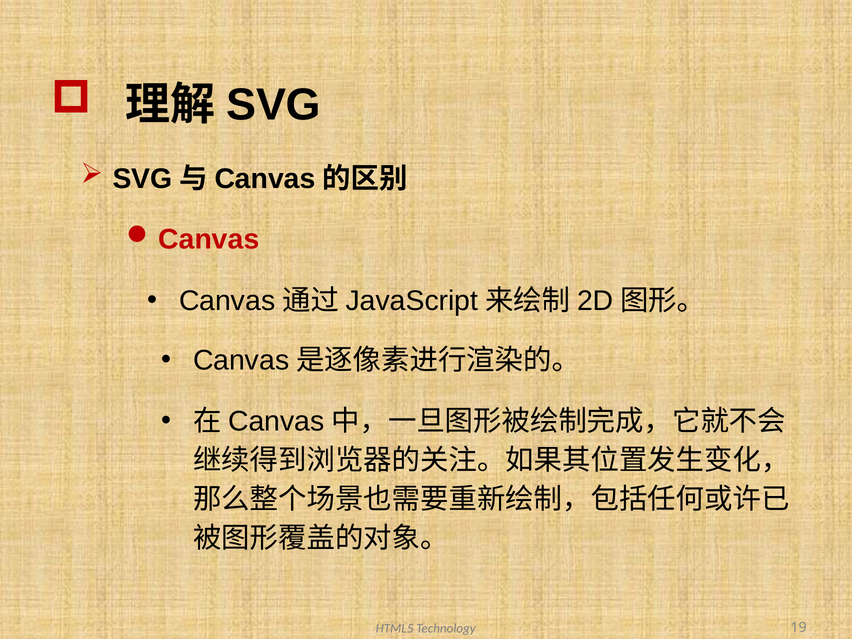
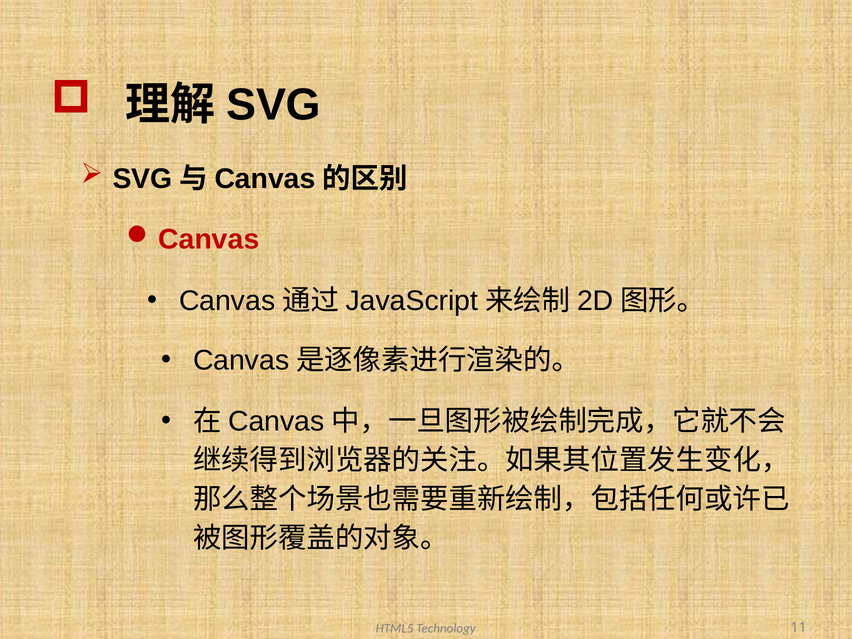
19: 19 -> 11
